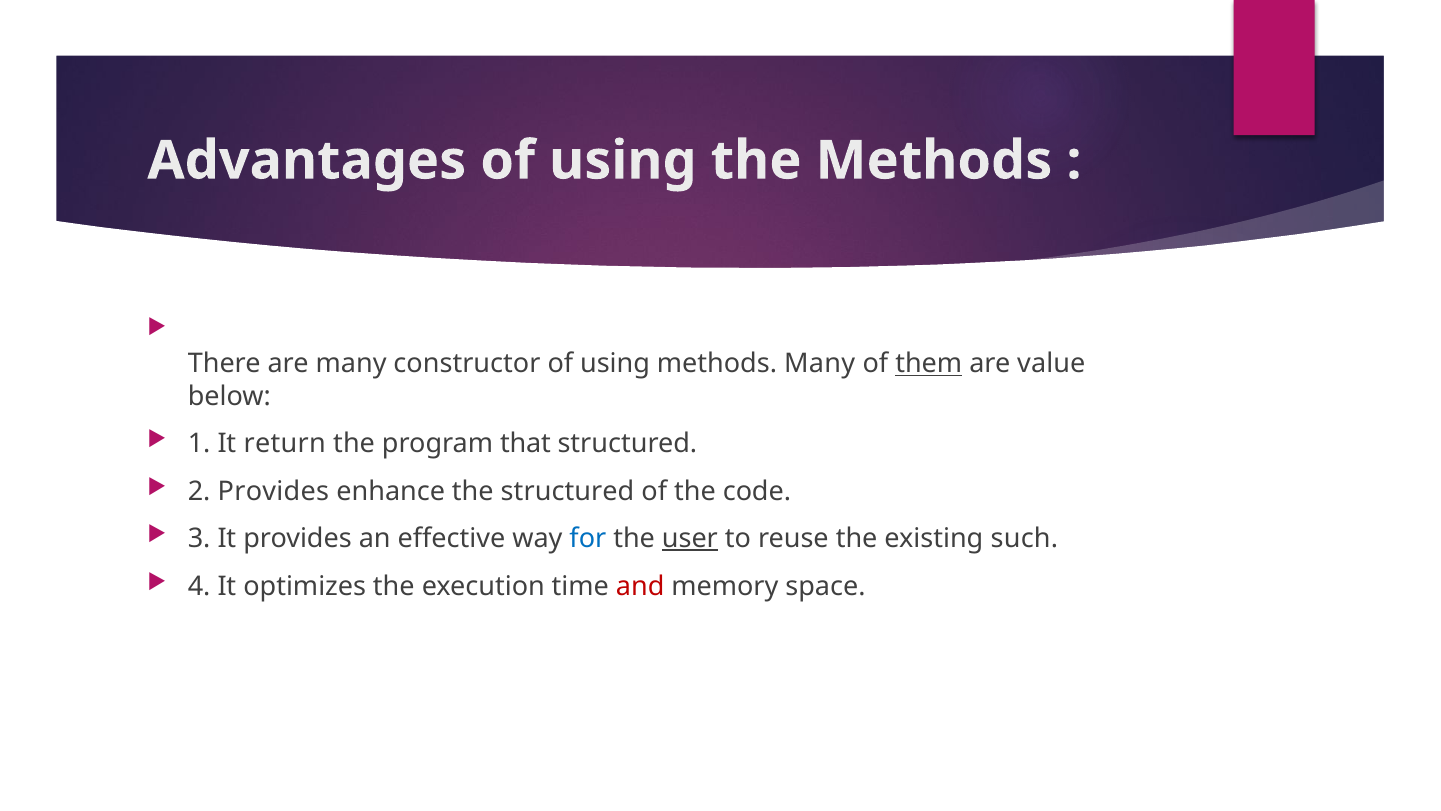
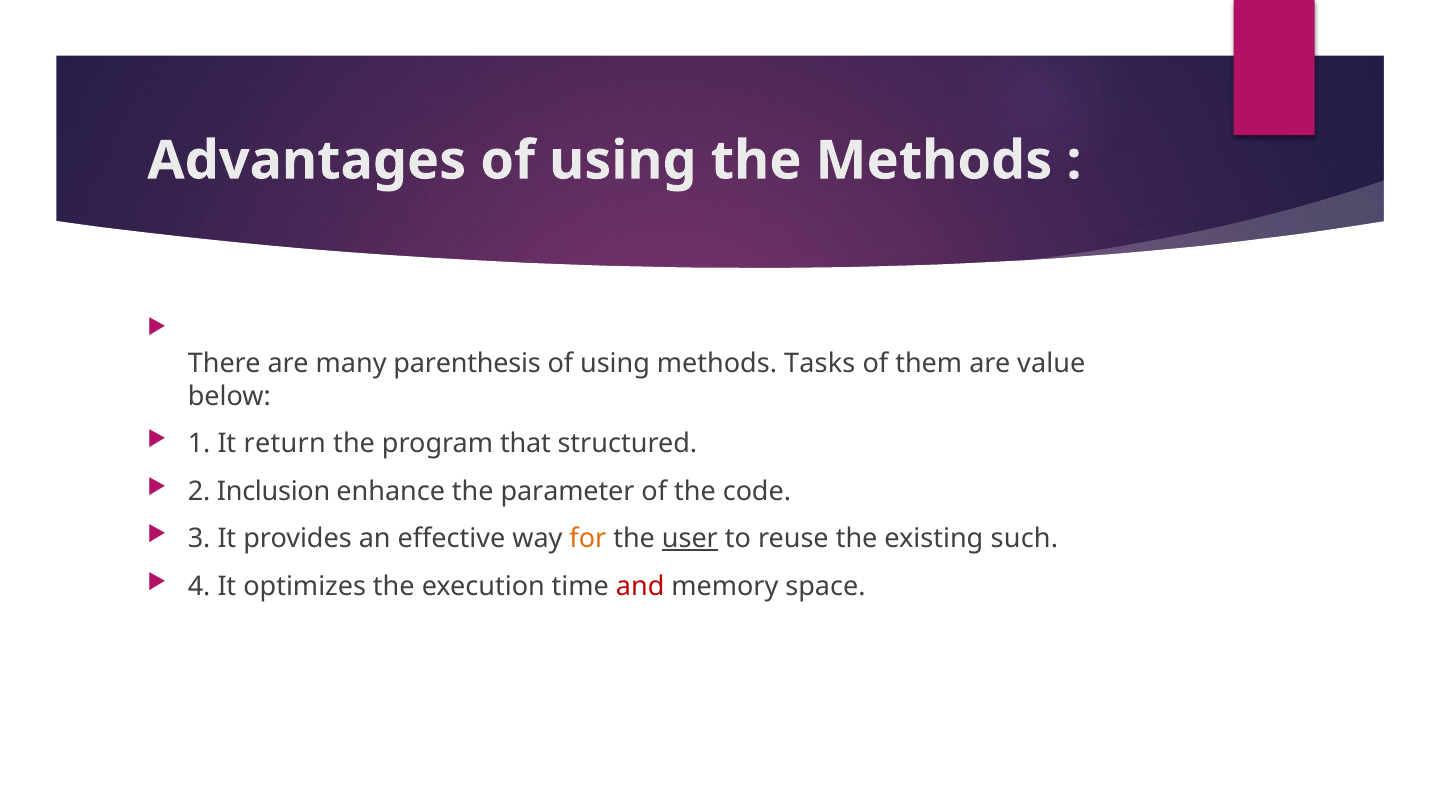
constructor: constructor -> parenthesis
methods Many: Many -> Tasks
them underline: present -> none
2 Provides: Provides -> Inclusion
the structured: structured -> parameter
for colour: blue -> orange
